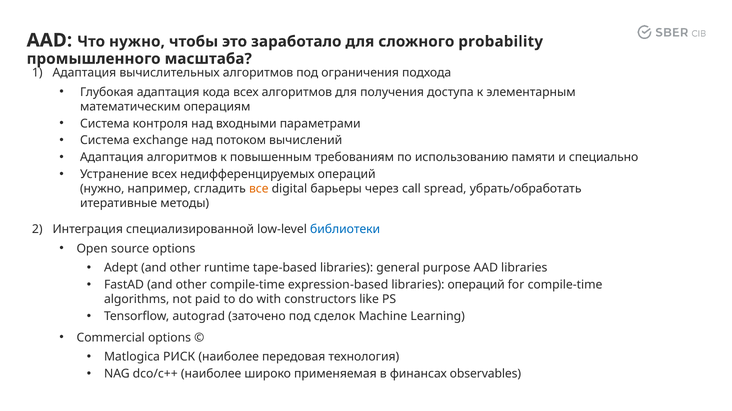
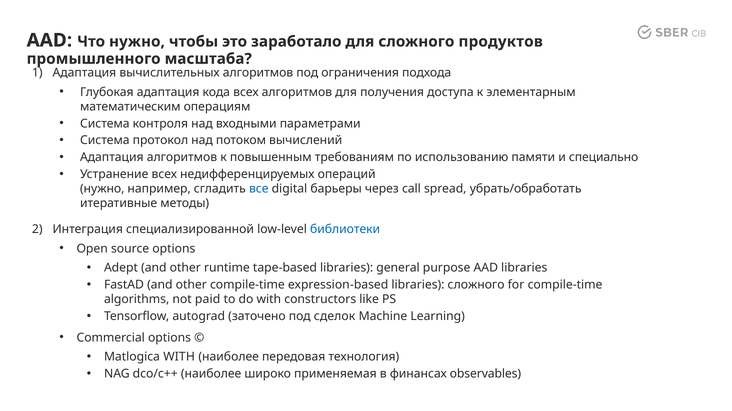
probability: probability -> продуктов
exchange: exchange -> протокол
все colour: orange -> blue
libraries операций: операций -> сложного
Matlogica РИСК: РИСК -> WITH
